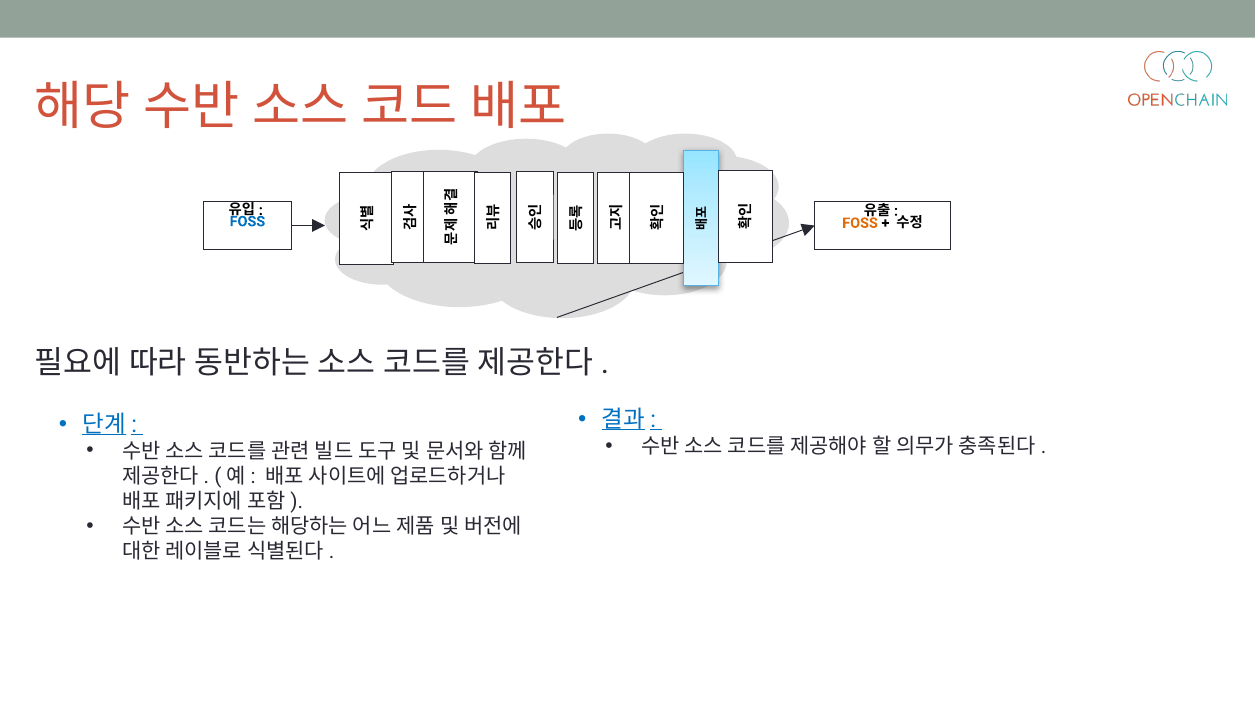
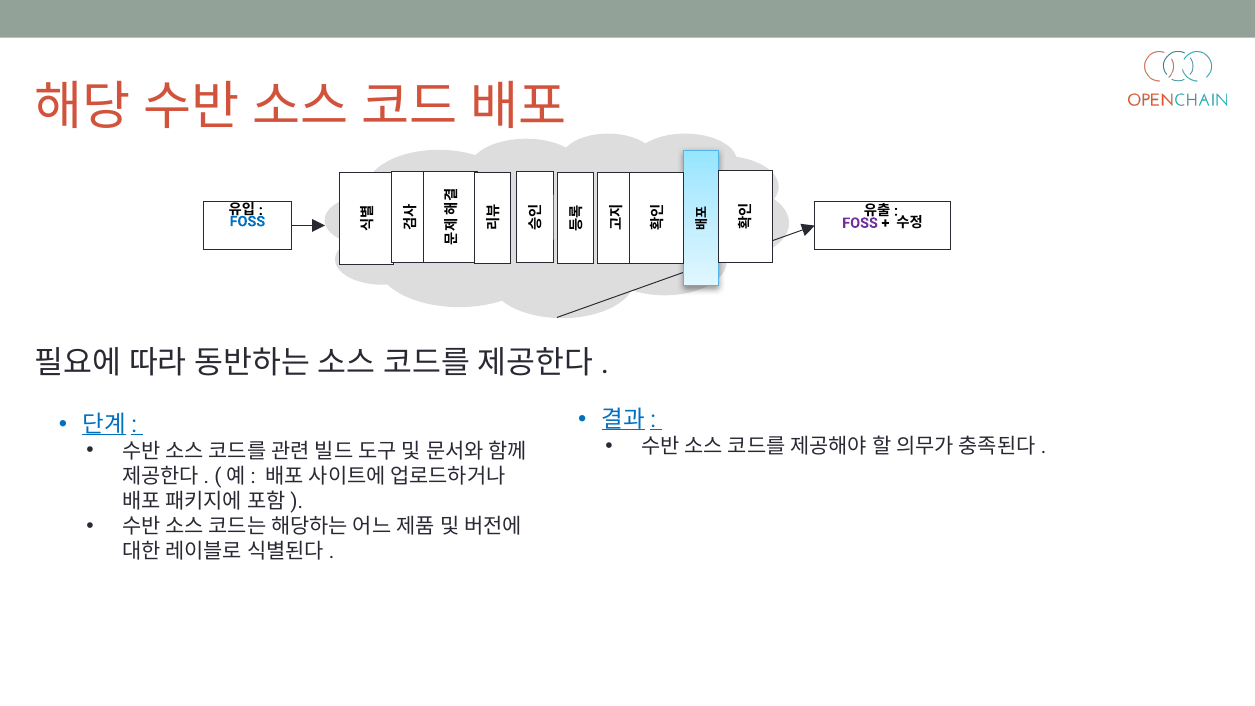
FOSS at (860, 223) colour: orange -> purple
